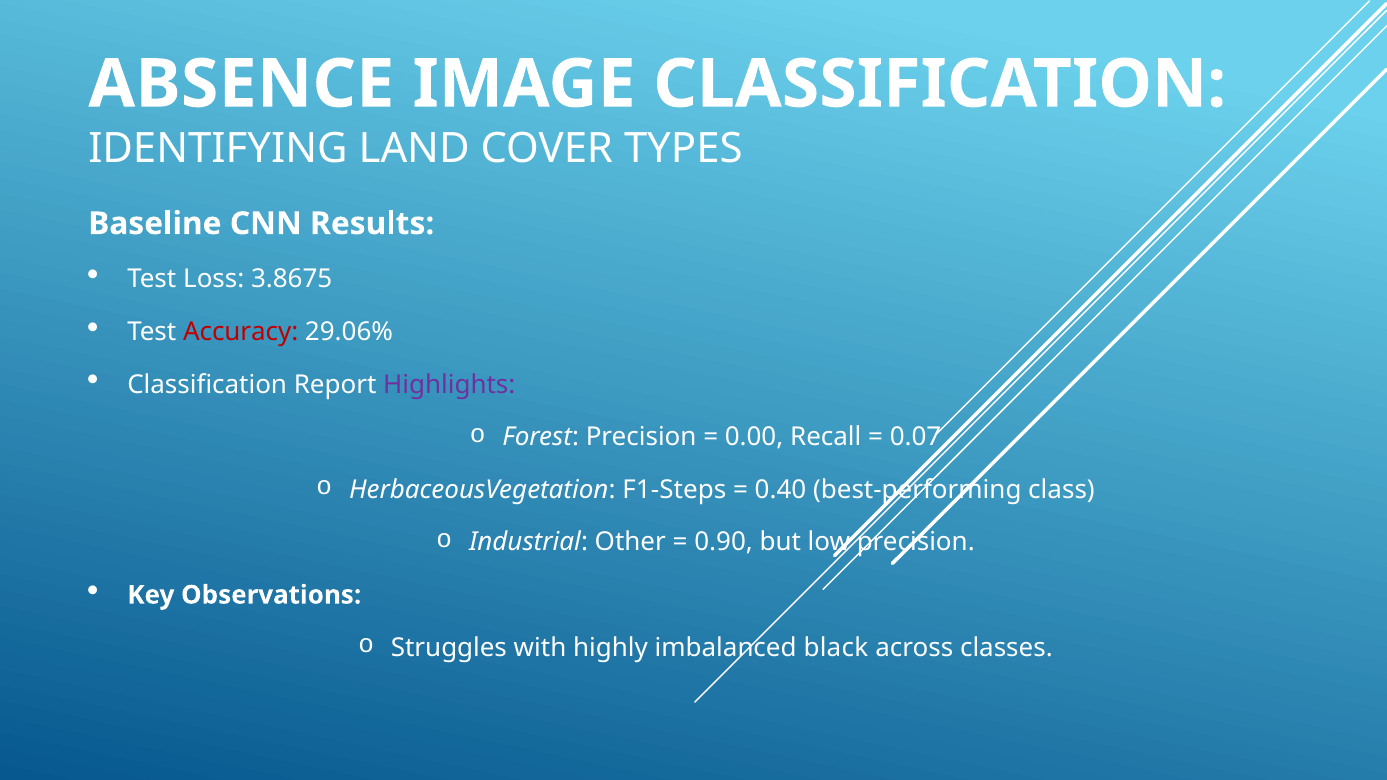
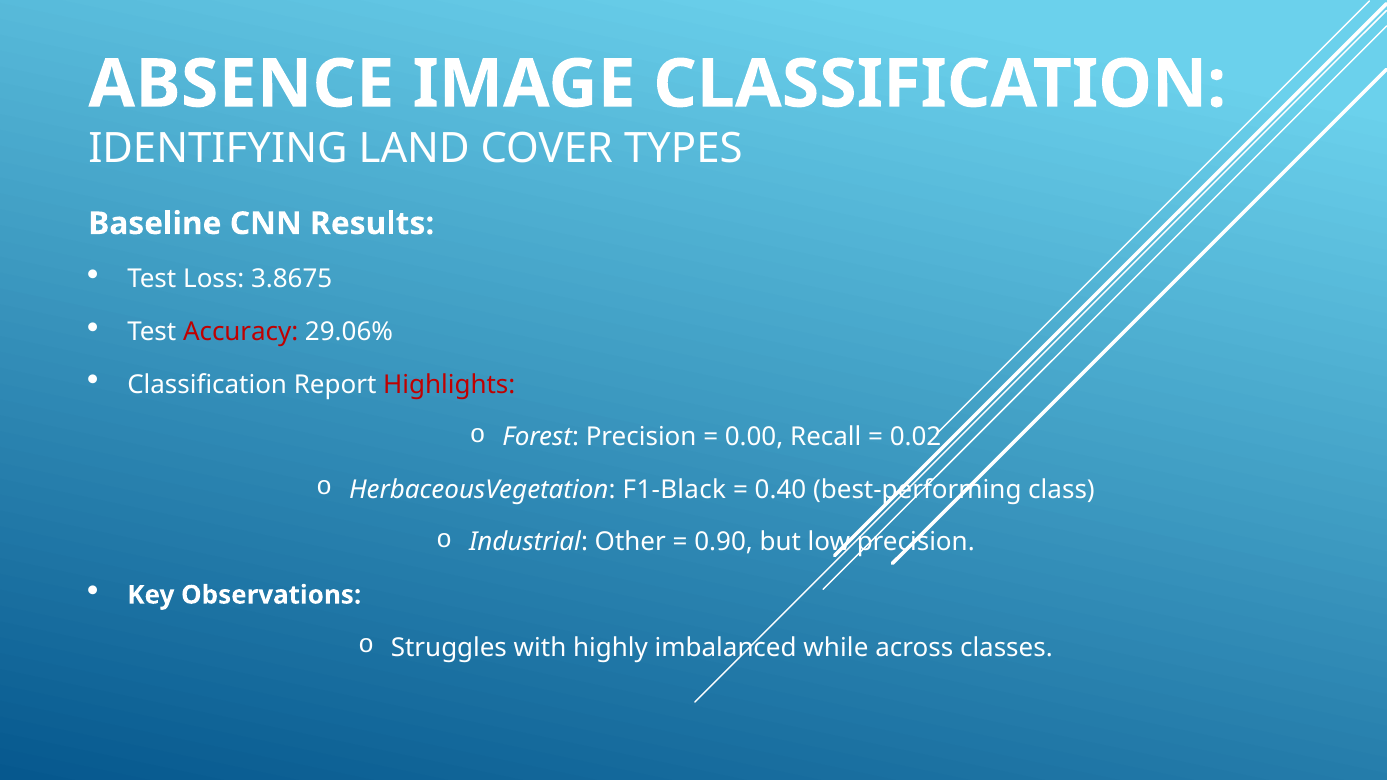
Highlights colour: purple -> red
0.07: 0.07 -> 0.02
F1-Steps: F1-Steps -> F1-Black
black: black -> while
